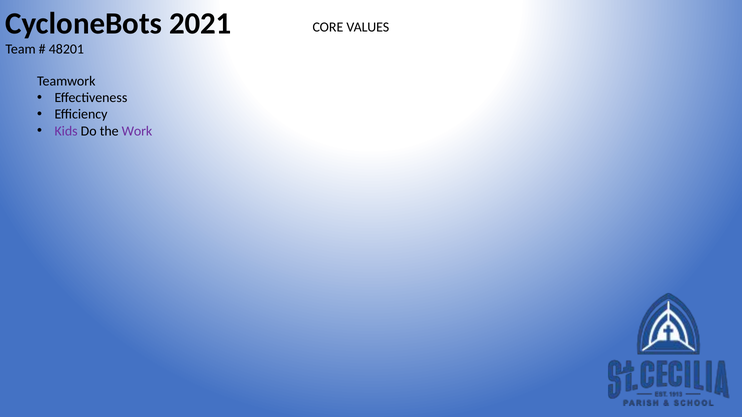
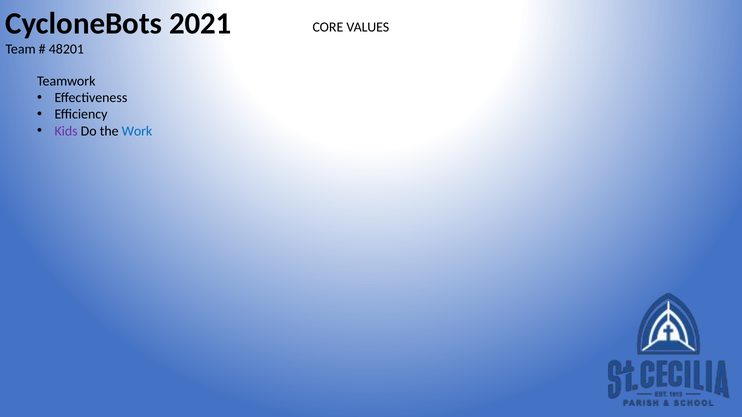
Work colour: purple -> blue
